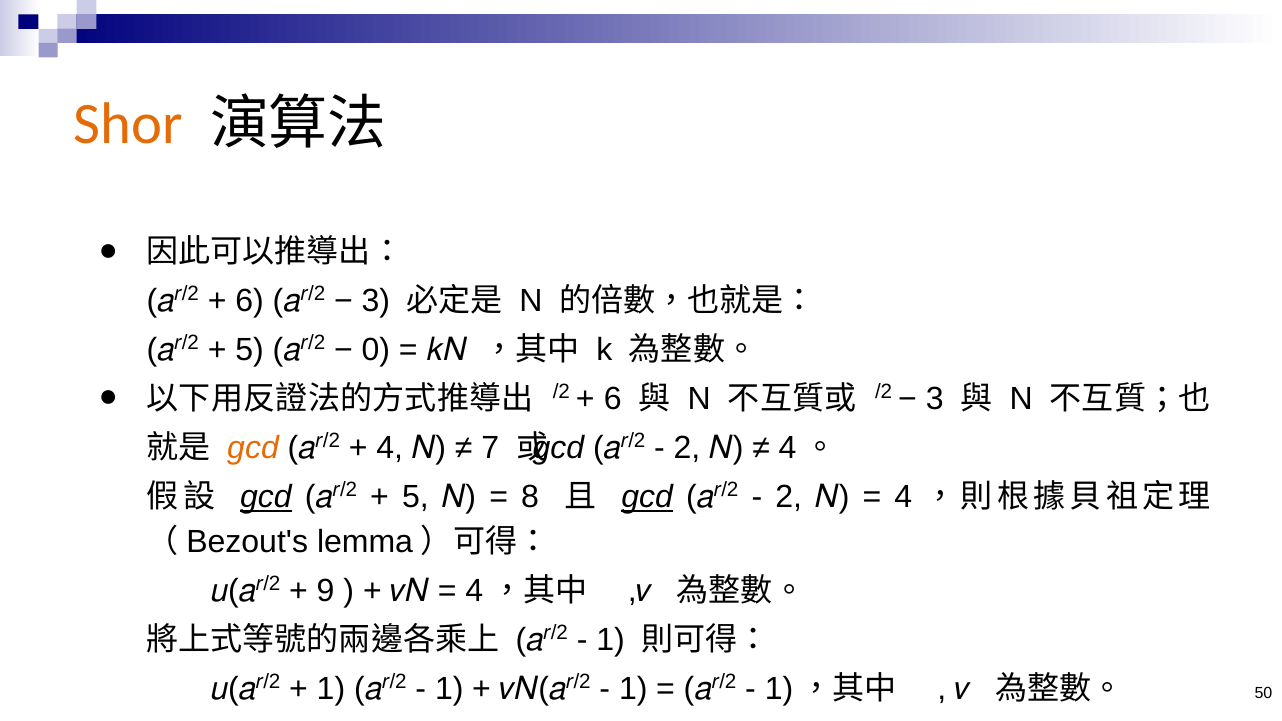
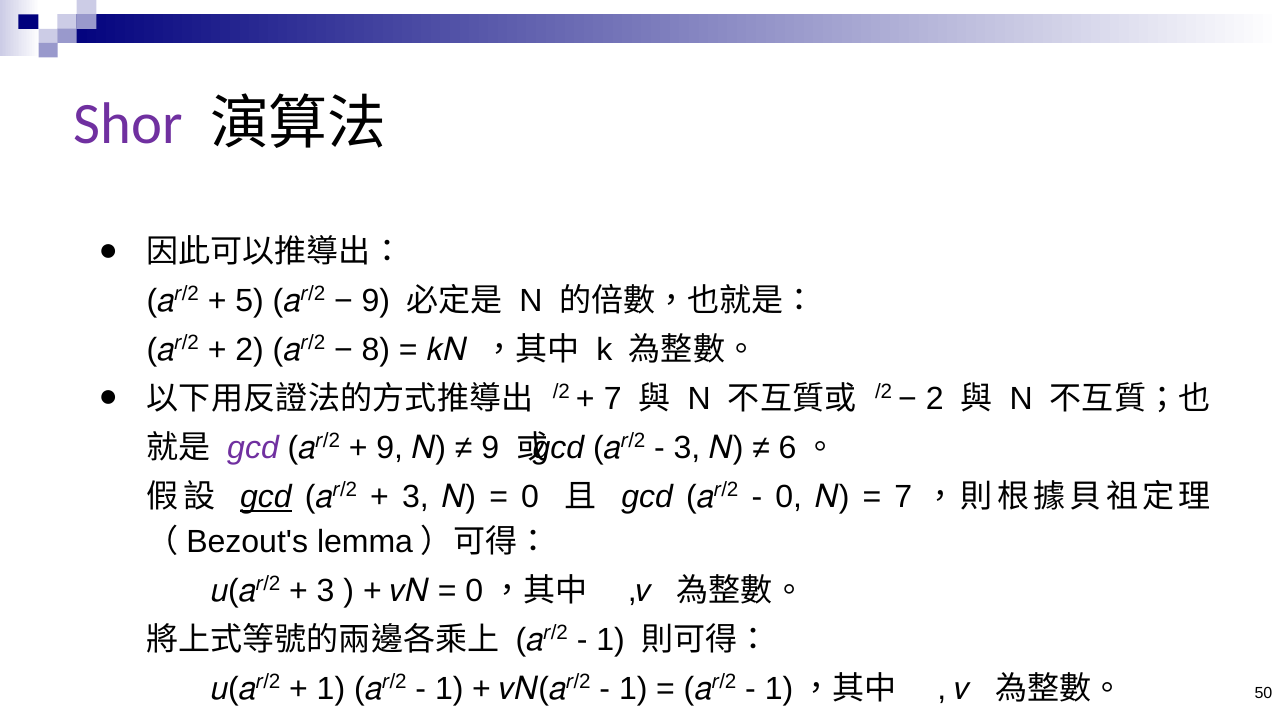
Shor colour: orange -> purple
6 at (250, 301): 6 -> 5
3 at (376, 301): 3 -> 9
5 at (250, 350): 5 -> 2
0: 0 -> 8
6 at (613, 399): 6 -> 7
3 at (935, 399): 3 -> 2
4 at (390, 448): 4 -> 9
7 at (490, 448): 7 -> 9
2 at (687, 448): 2 -> 3
4 at (788, 448): 4 -> 6
gcd at (253, 448) colour: orange -> purple
5 at (415, 497): 5 -> 3
2 at (789, 497): 2 -> 0
8 at (530, 497): 8 -> 0
gcd at (647, 497) underline: present -> none
4 at (903, 497): 4 -> 7
9 at (326, 591): 9 -> 3
4 at (474, 591): 4 -> 0
